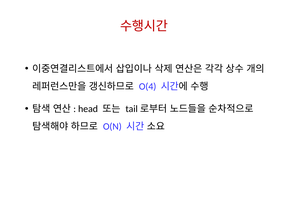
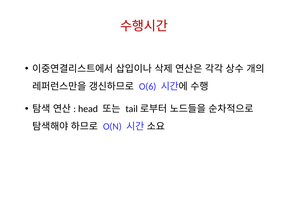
O(4: O(4 -> O(6
